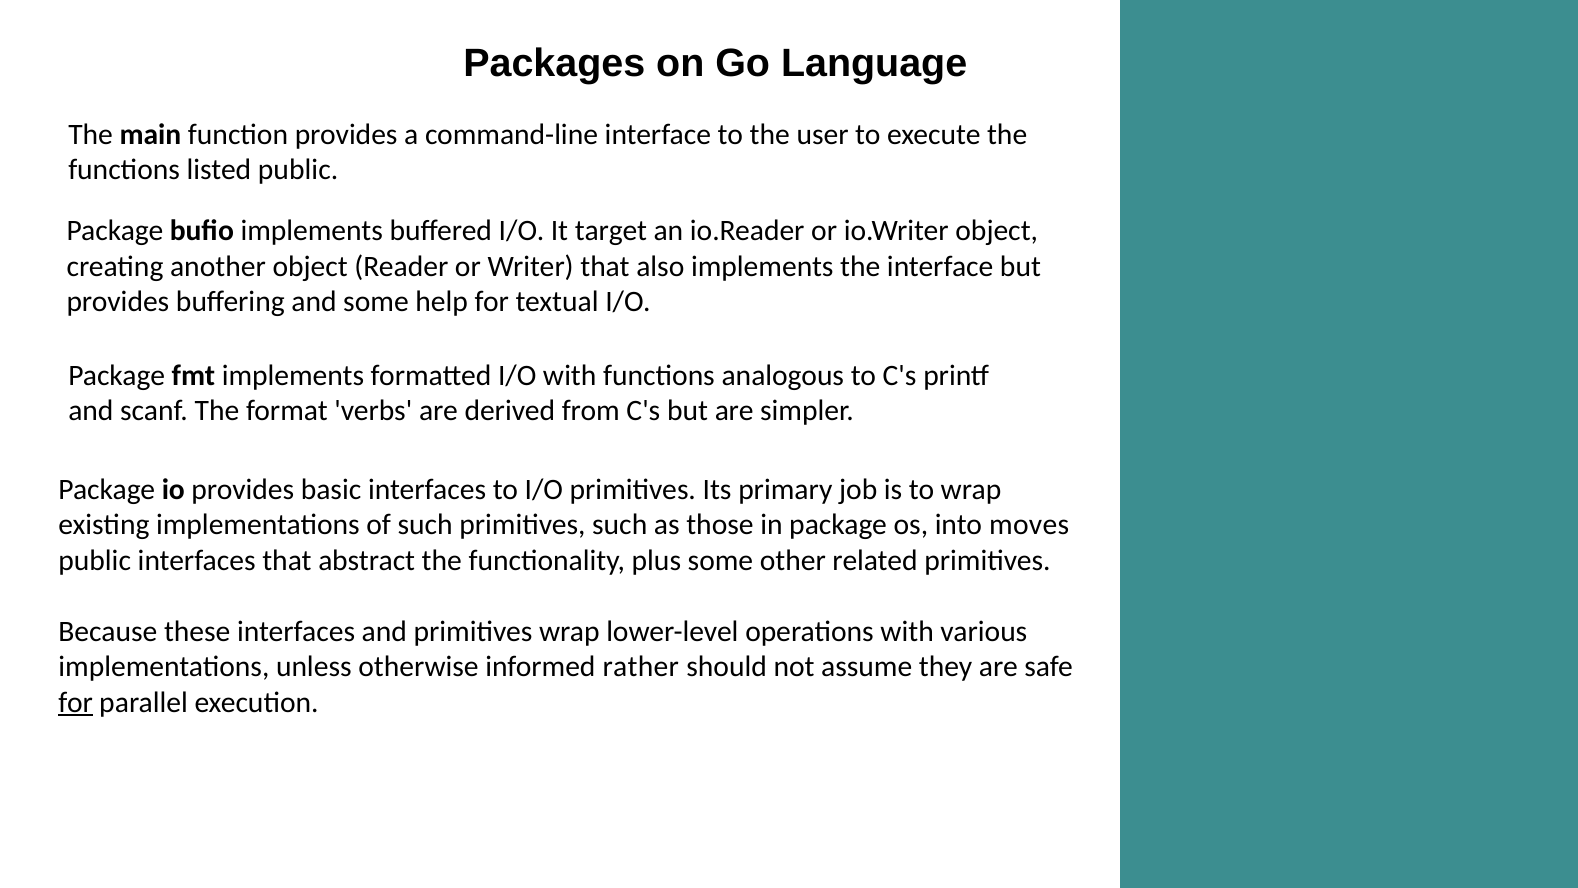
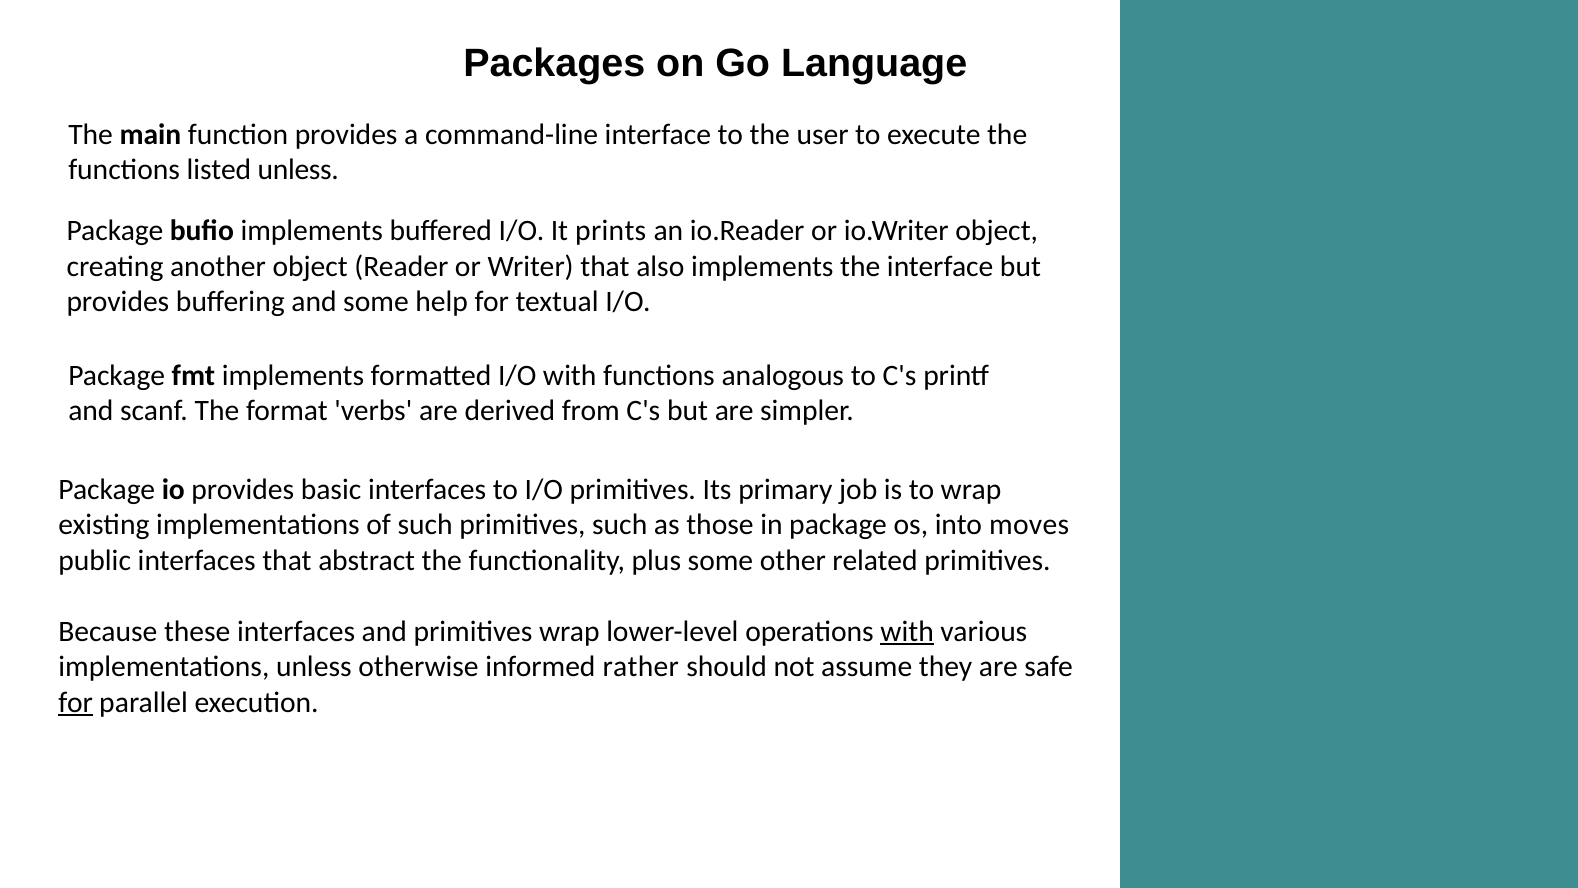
listed public: public -> unless
target: target -> prints
with at (907, 631) underline: none -> present
